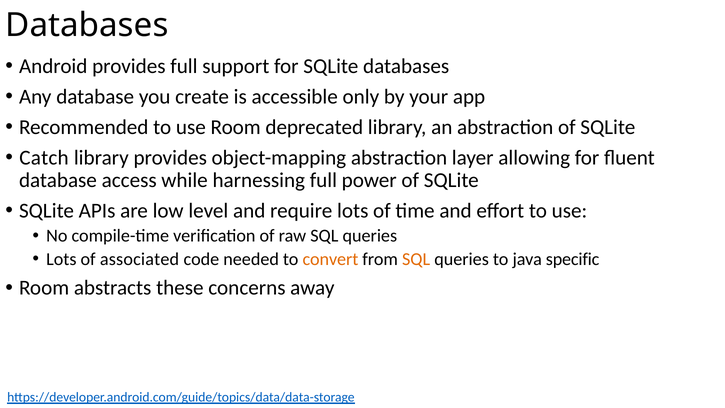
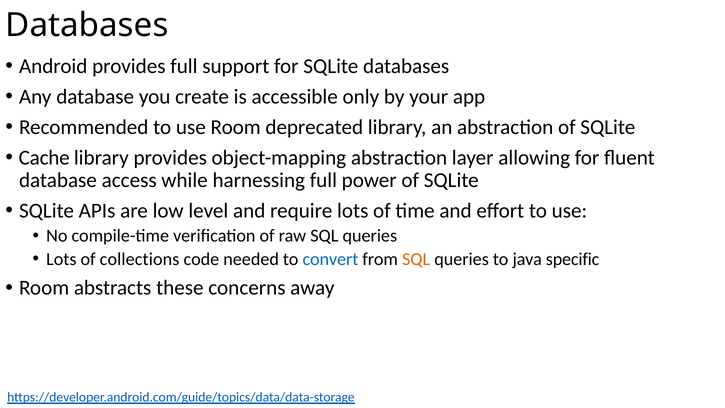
Catch: Catch -> Cache
associated: associated -> collections
convert colour: orange -> blue
